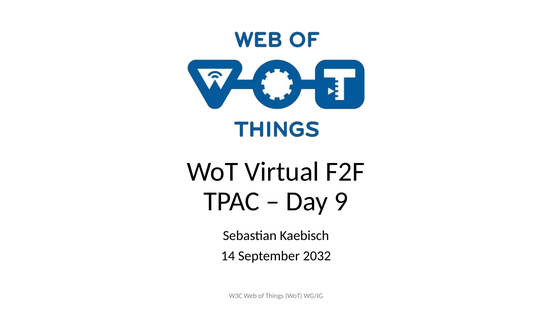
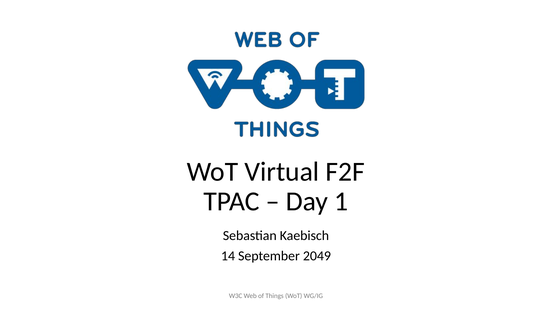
9: 9 -> 1
2032: 2032 -> 2049
